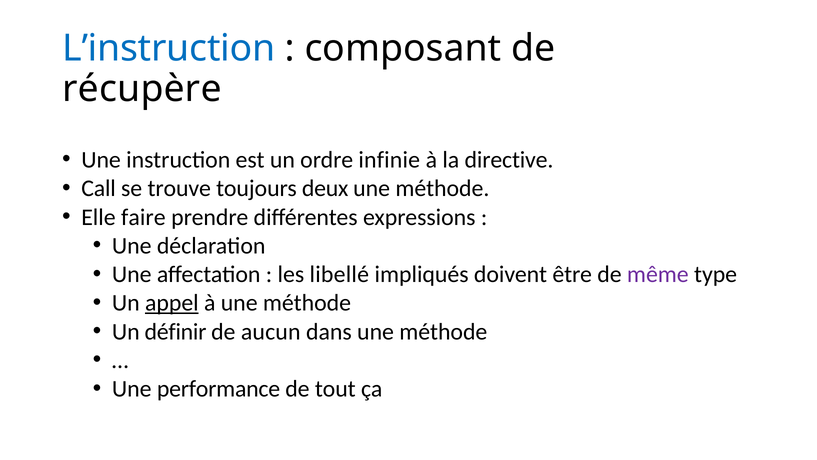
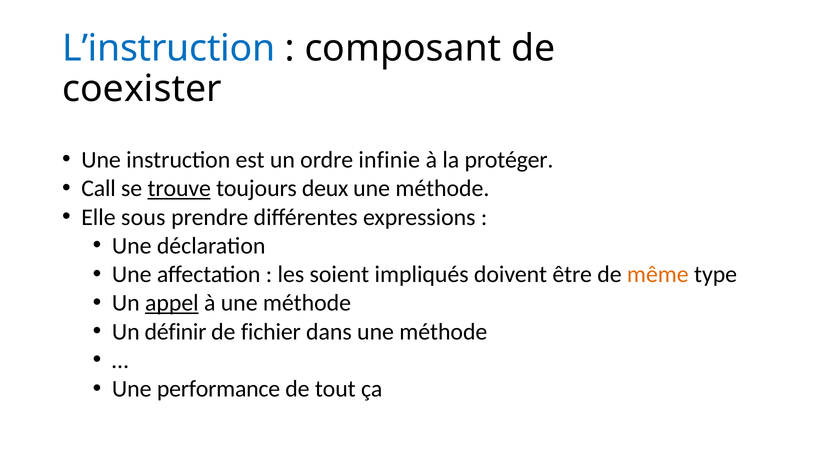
récupère: récupère -> coexister
directive: directive -> protéger
trouve underline: none -> present
faire: faire -> sous
libellé: libellé -> soient
même colour: purple -> orange
aucun: aucun -> fichier
